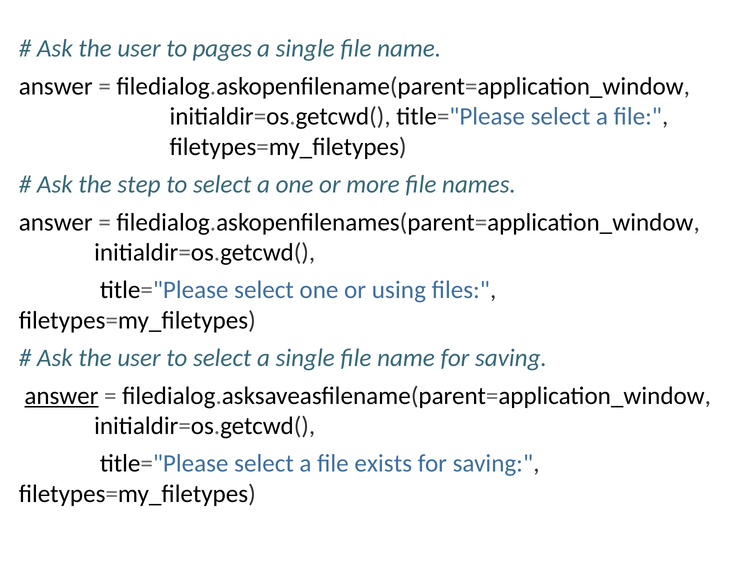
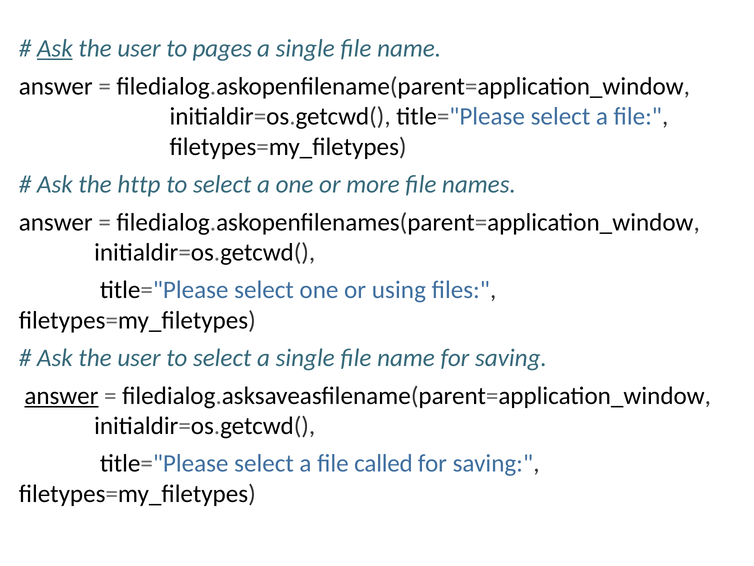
Ask at (55, 49) underline: none -> present
step: step -> http
exists: exists -> called
